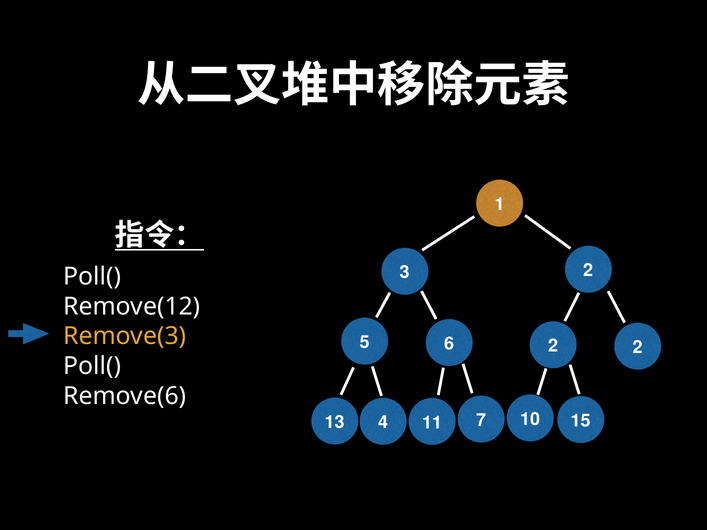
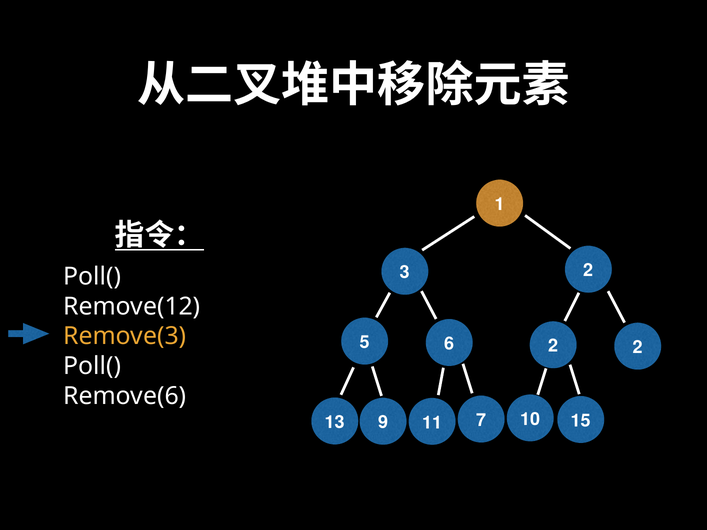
4: 4 -> 9
